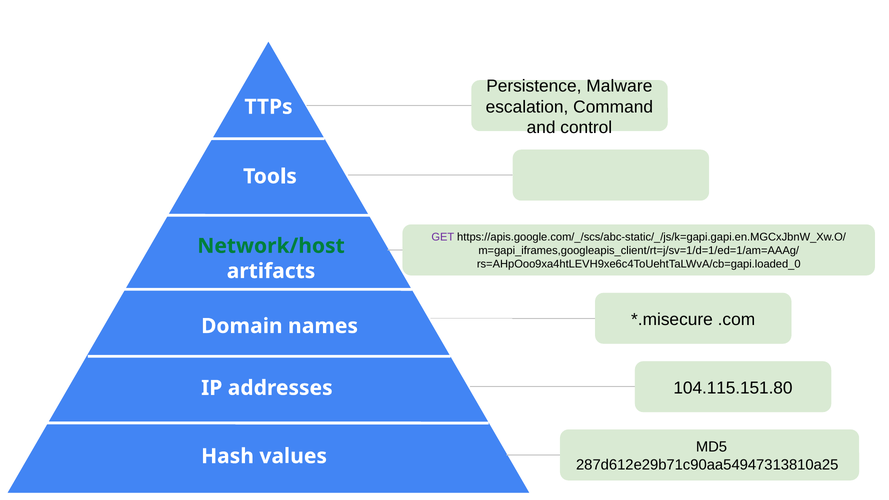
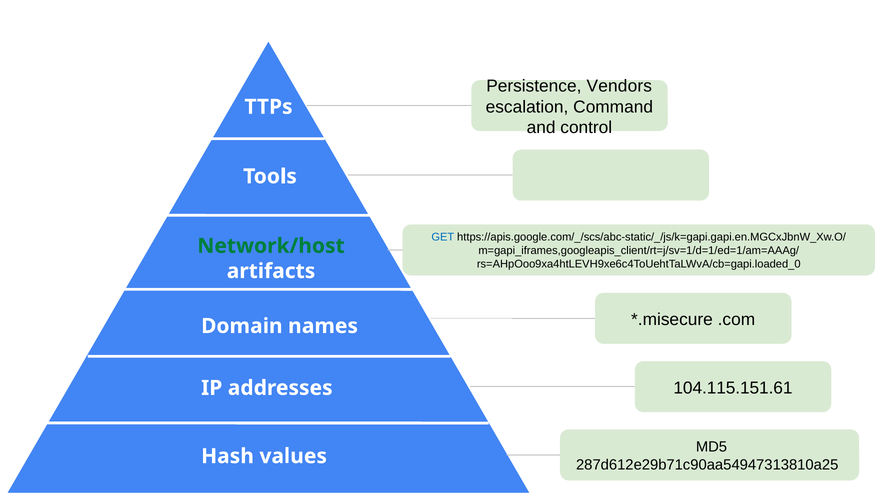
Malware: Malware -> Vendors
GET colour: purple -> blue
104.115.151.80: 104.115.151.80 -> 104.115.151.61
